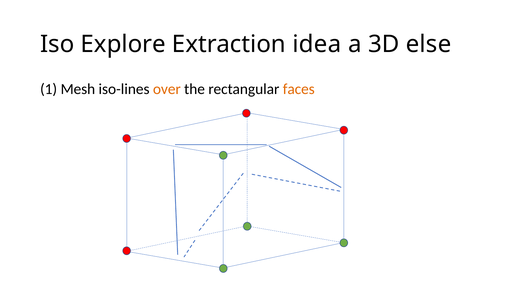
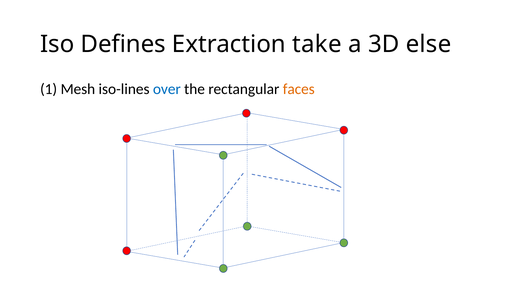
Explore: Explore -> Defines
idea: idea -> take
over colour: orange -> blue
